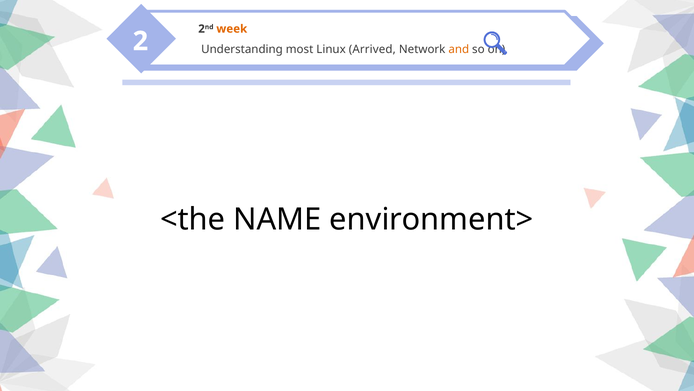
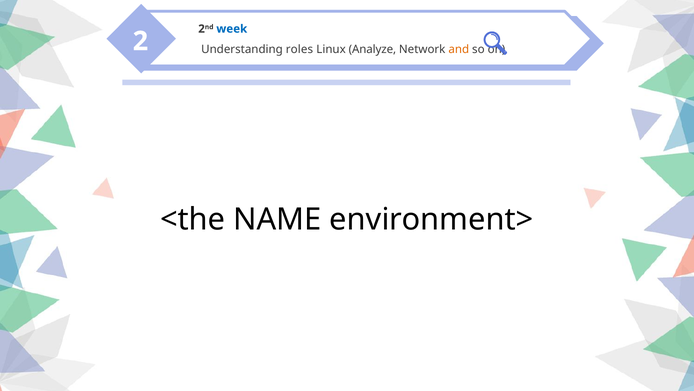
week colour: orange -> blue
most: most -> roles
Arrived: Arrived -> Analyze
